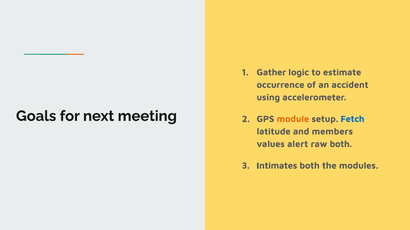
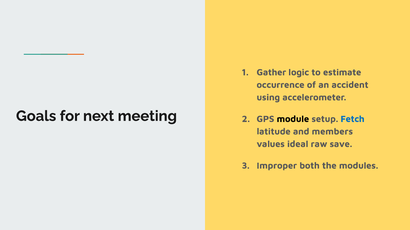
module colour: orange -> black
alert: alert -> ideal
raw both: both -> save
Intimates: Intimates -> Improper
